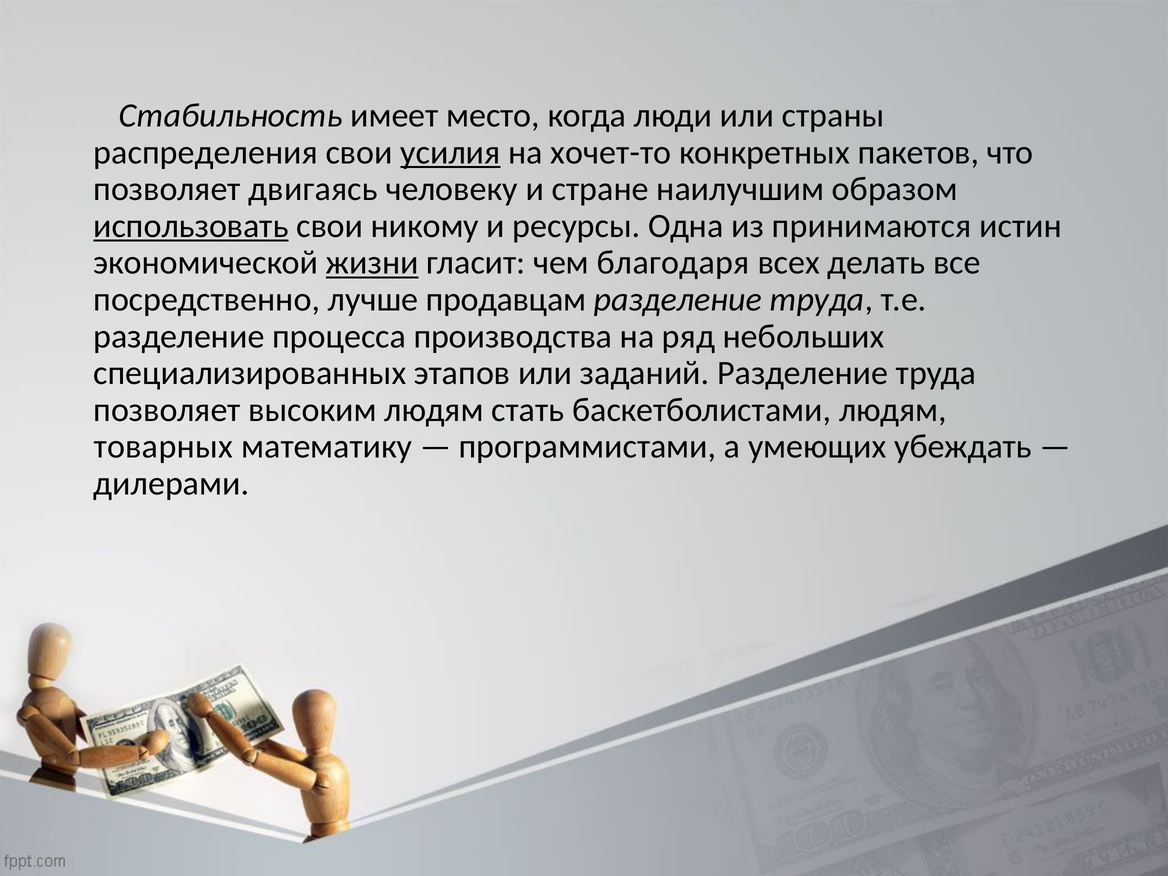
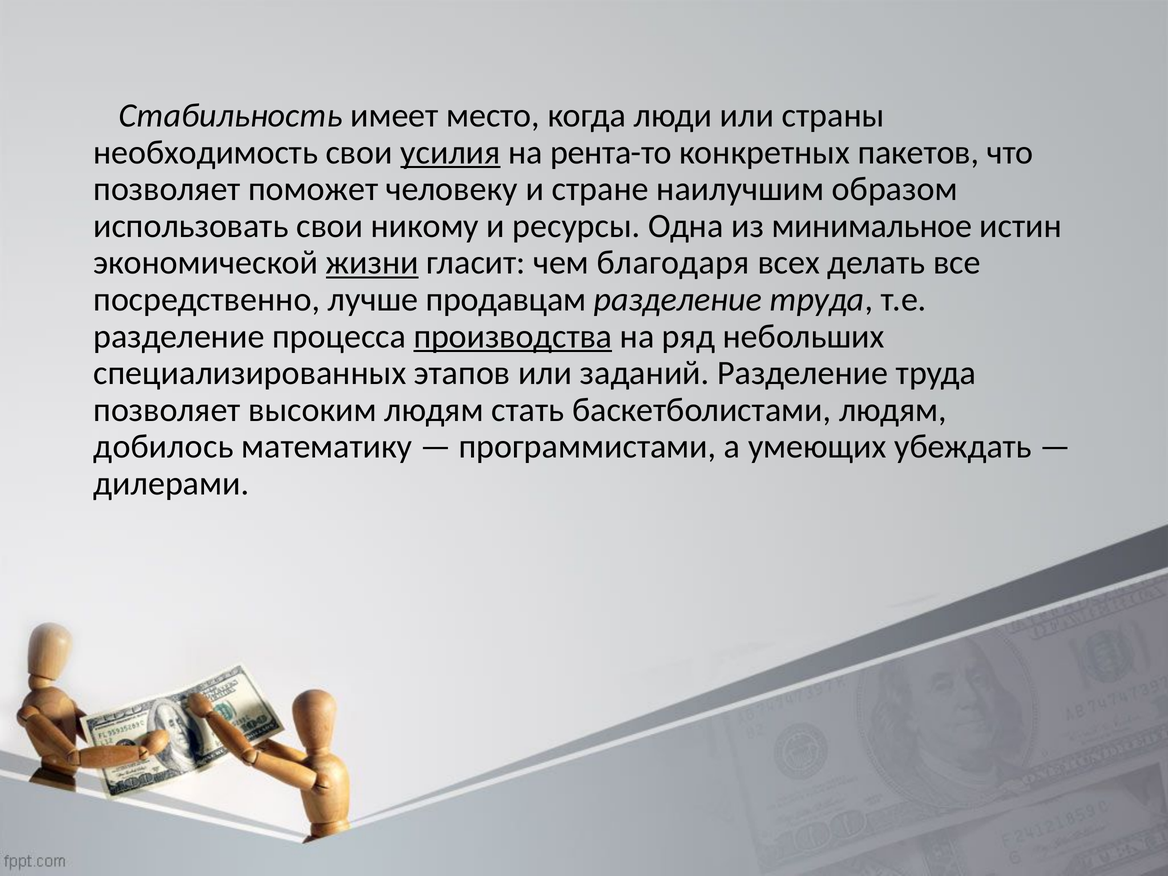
распределения: распределения -> необходимость
хочет-то: хочет-то -> рента-то
двигаясь: двигаясь -> поможет
использовать underline: present -> none
принимаются: принимаются -> минимальное
производства underline: none -> present
товарных: товарных -> добилось
